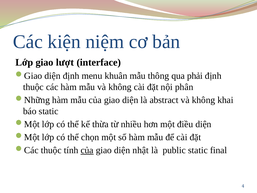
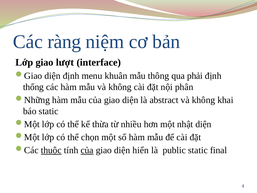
kiện: kiện -> ràng
thuộc at (33, 87): thuộc -> thống
điều: điều -> nhật
thuộc at (51, 150) underline: none -> present
nhật: nhật -> hiển
